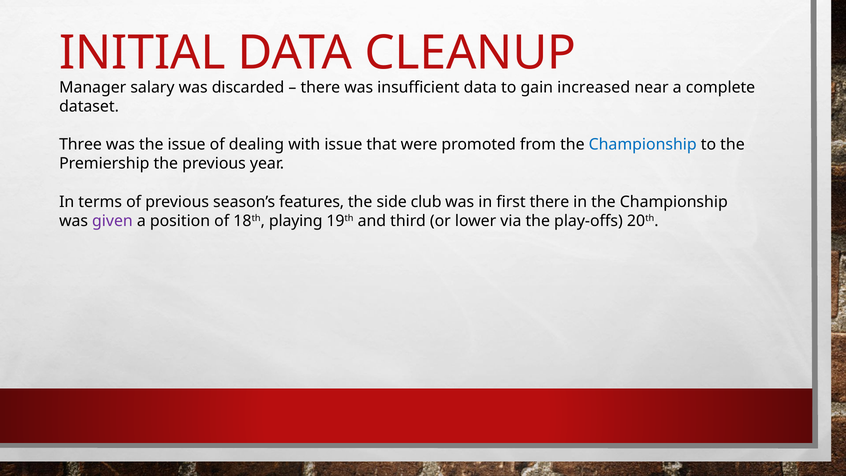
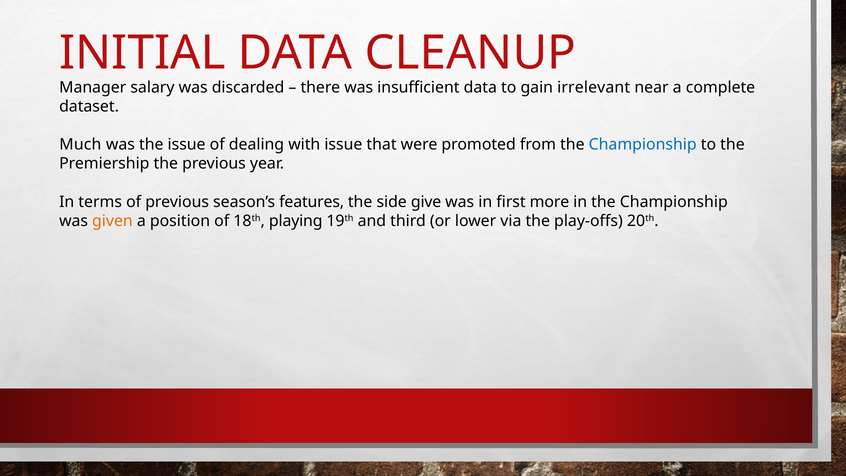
increased: increased -> irrelevant
Three: Three -> Much
club: club -> give
first there: there -> more
given colour: purple -> orange
